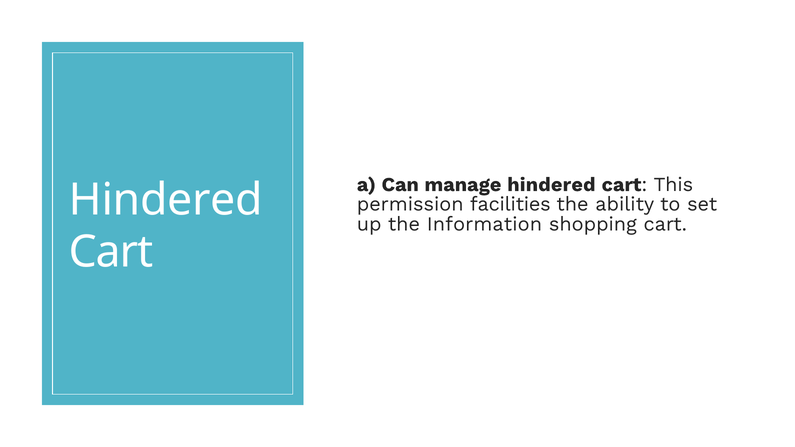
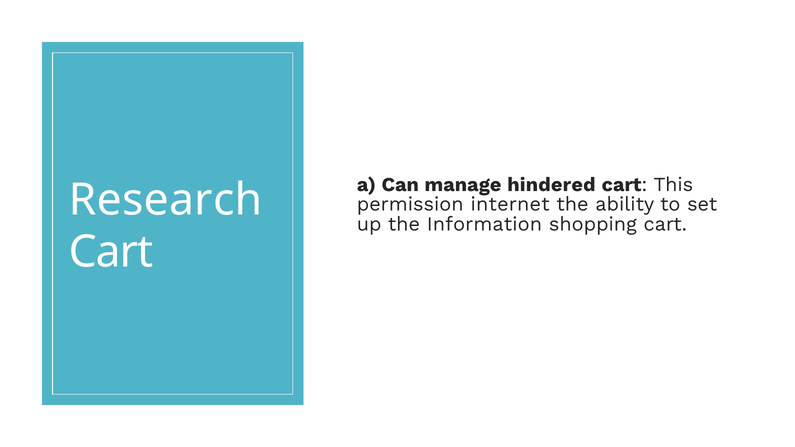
Hindered at (166, 200): Hindered -> Research
facilities: facilities -> internet
